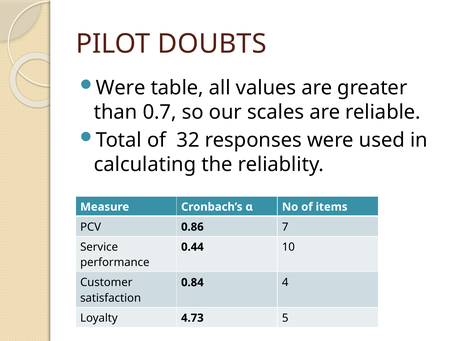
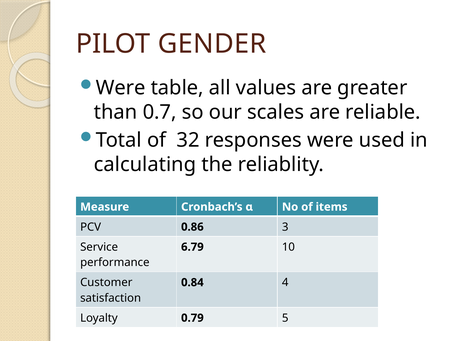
DOUBTS: DOUBTS -> GENDER
7: 7 -> 3
0.44: 0.44 -> 6.79
4.73: 4.73 -> 0.79
